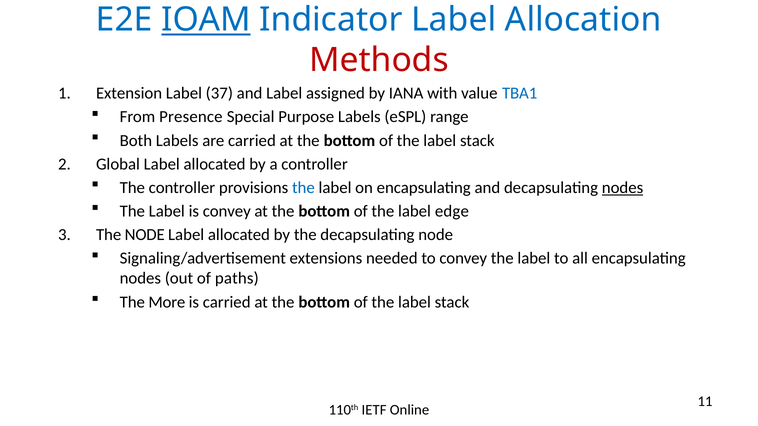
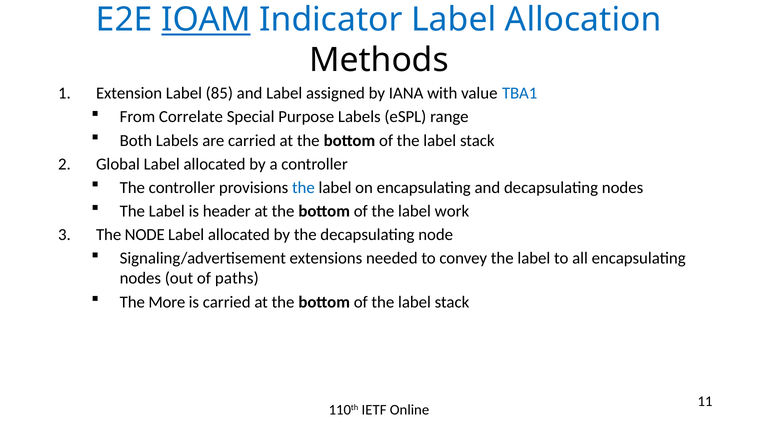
Methods colour: red -> black
37: 37 -> 85
Presence: Presence -> Correlate
nodes at (623, 188) underline: present -> none
is convey: convey -> header
edge: edge -> work
